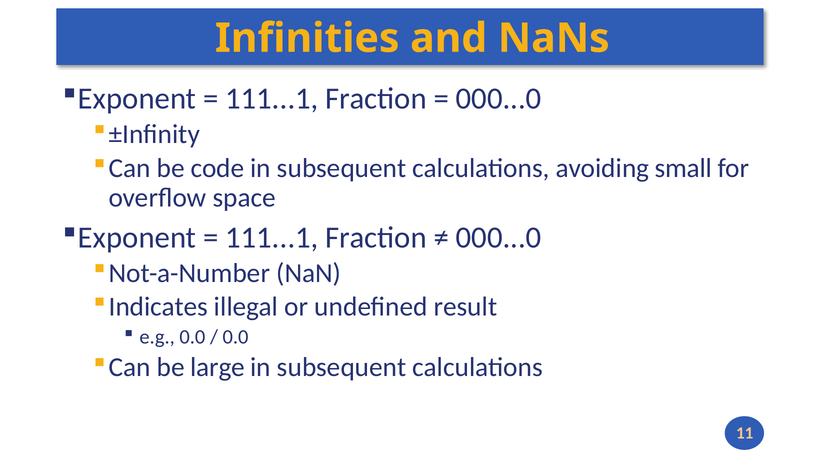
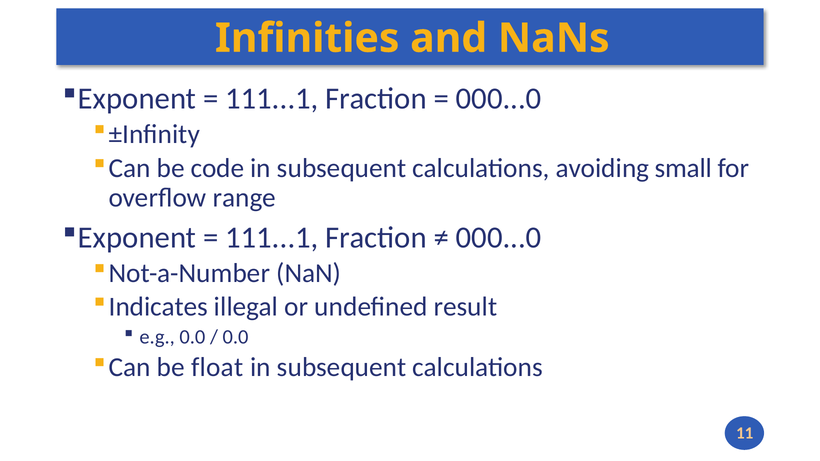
space: space -> range
large: large -> float
